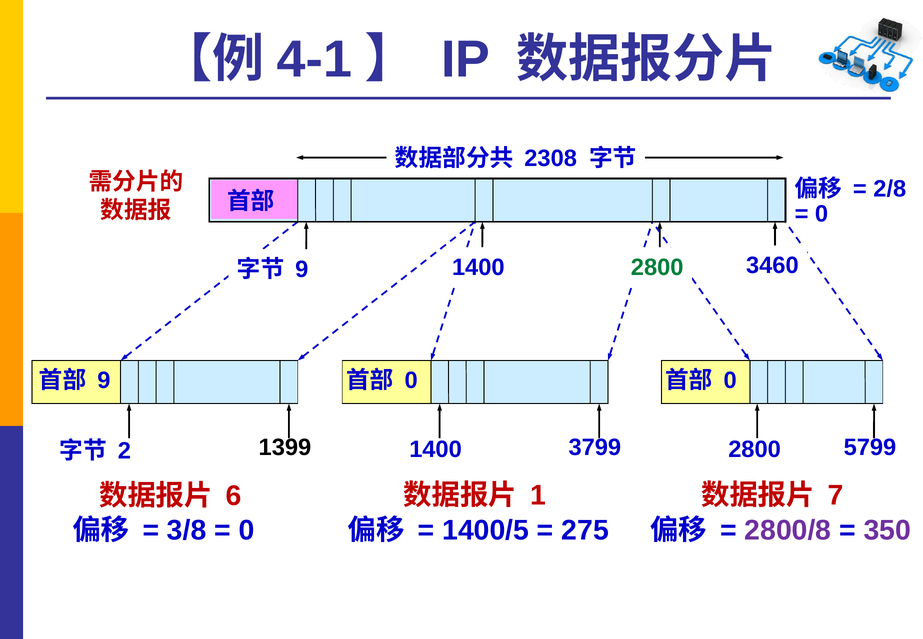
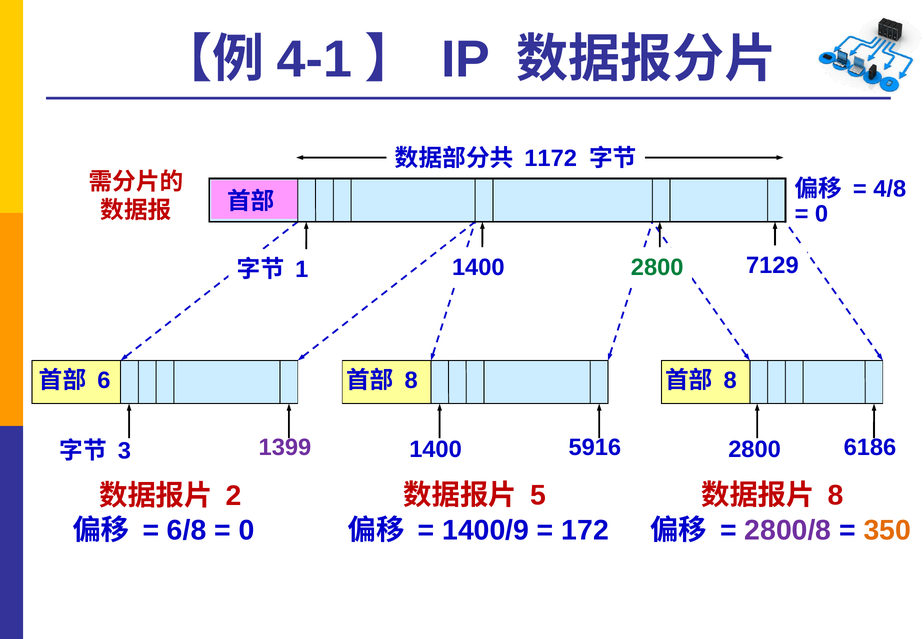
2308: 2308 -> 1172
2/8: 2/8 -> 4/8
3460: 3460 -> 7129
9 at (302, 269): 9 -> 1
9 at (104, 381): 9 -> 6
0 at (411, 381): 0 -> 8
0 at (730, 381): 0 -> 8
1399 colour: black -> purple
3799: 3799 -> 5916
5799: 5799 -> 6186
2: 2 -> 3
1: 1 -> 5
7 at (836, 495): 7 -> 8
6: 6 -> 2
3/8: 3/8 -> 6/8
1400/5: 1400/5 -> 1400/9
275: 275 -> 172
350 colour: purple -> orange
